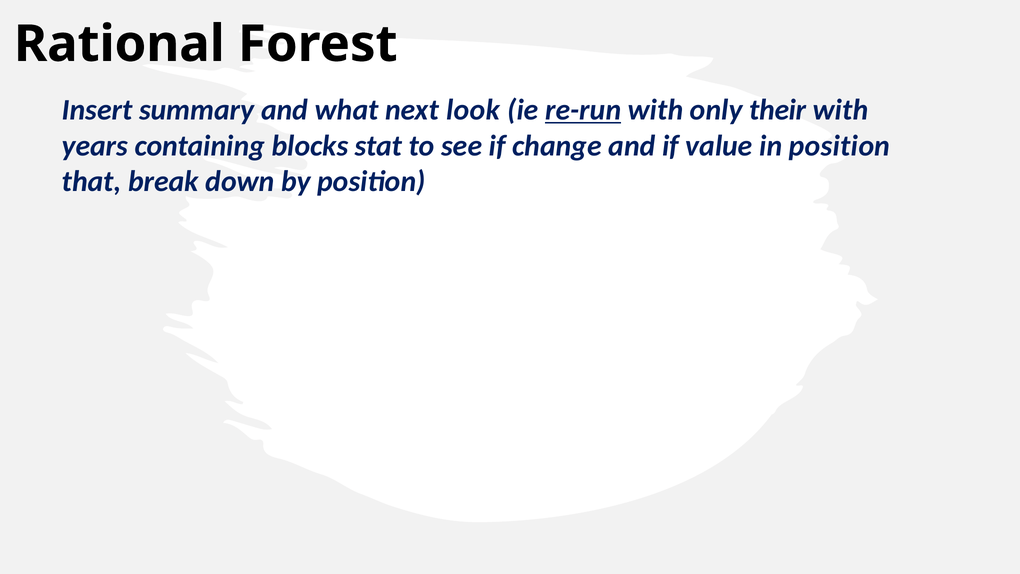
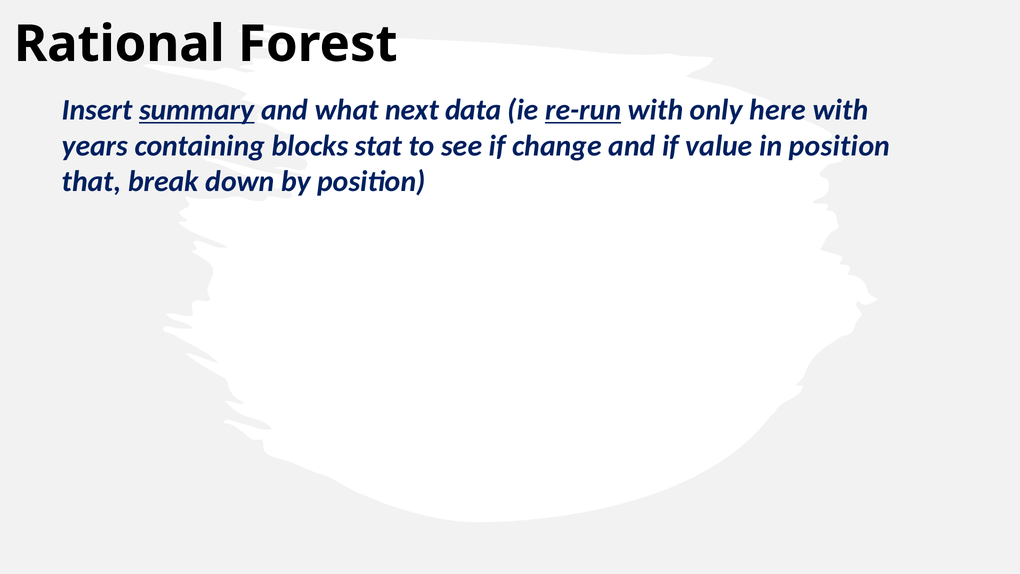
summary underline: none -> present
look: look -> data
their: their -> here
